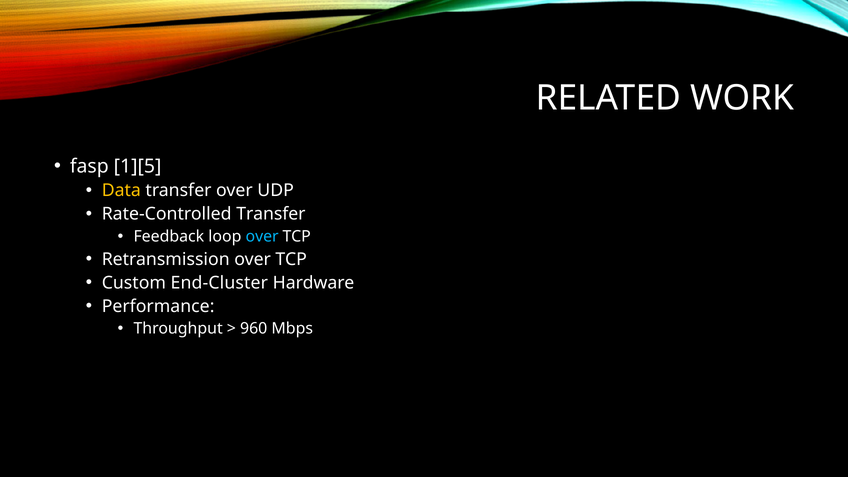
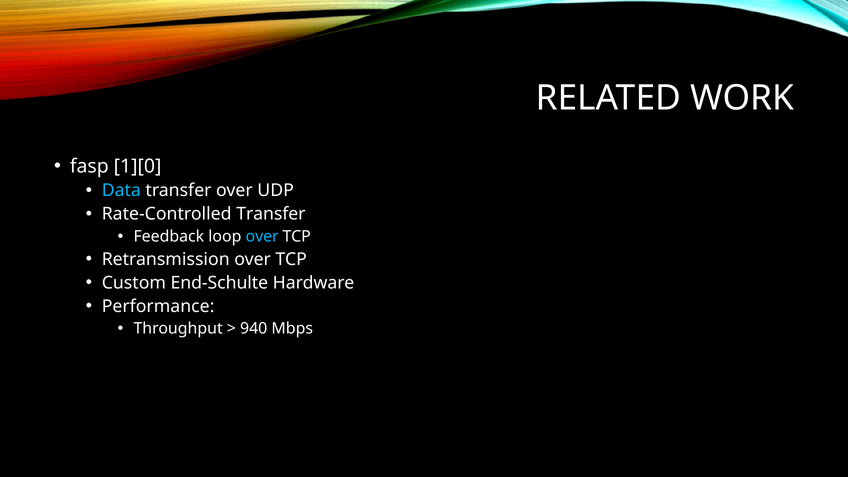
1][5: 1][5 -> 1][0
Data colour: yellow -> light blue
End-Cluster: End-Cluster -> End-Schulte
960: 960 -> 940
